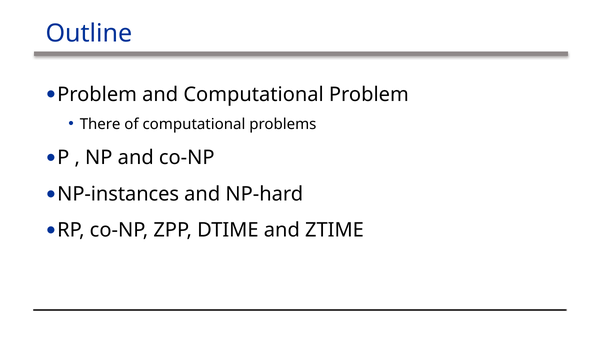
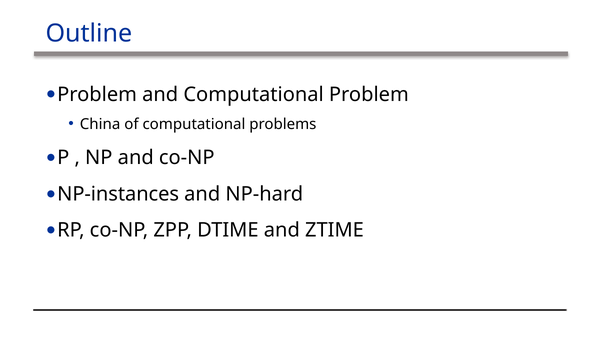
There: There -> China
